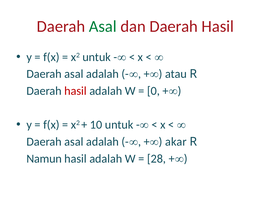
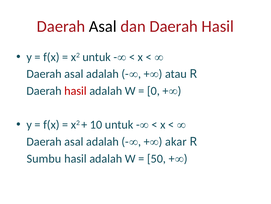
Asal at (103, 26) colour: green -> black
Namun: Namun -> Sumbu
28: 28 -> 50
